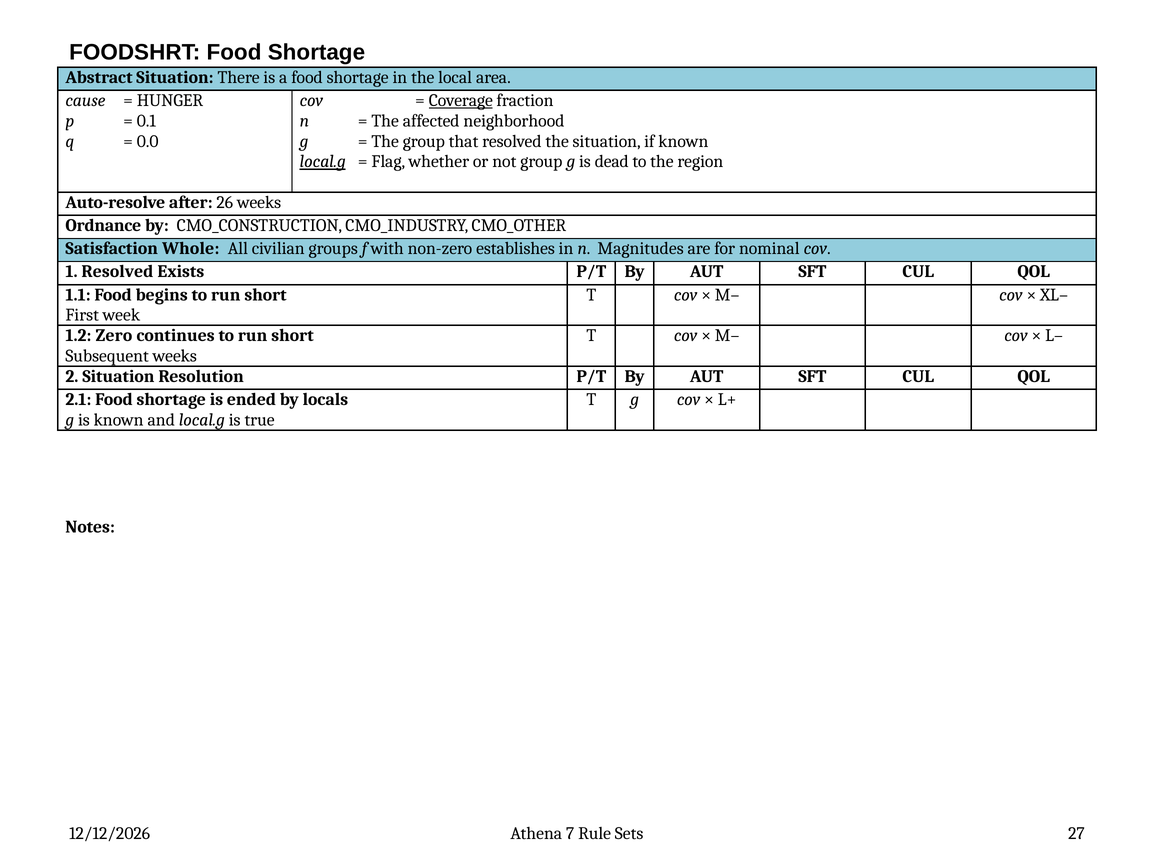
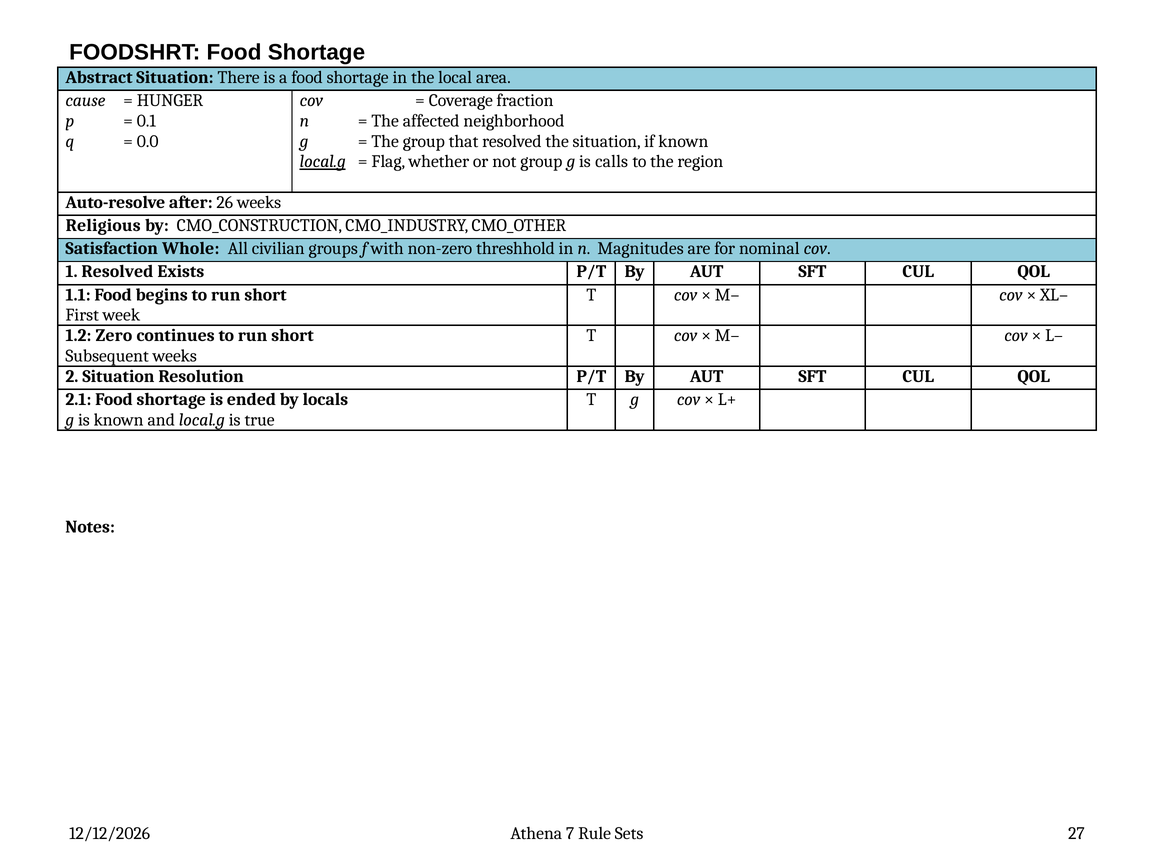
Coverage underline: present -> none
dead: dead -> calls
Ordnance: Ordnance -> Religious
establishes: establishes -> threshhold
